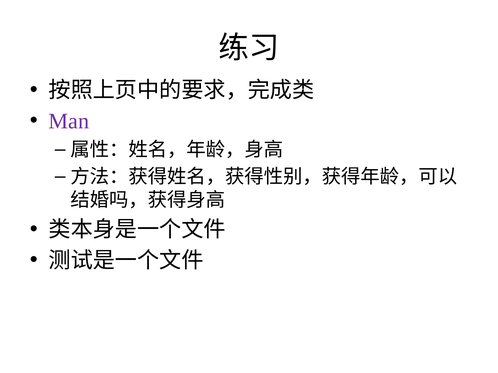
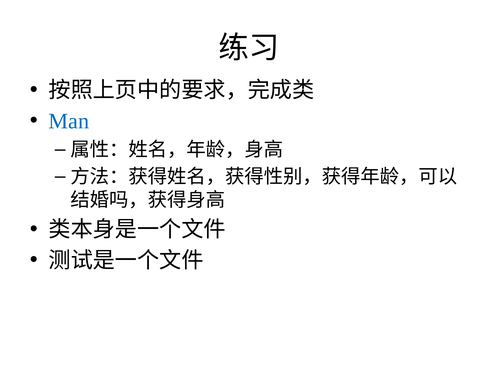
Man colour: purple -> blue
